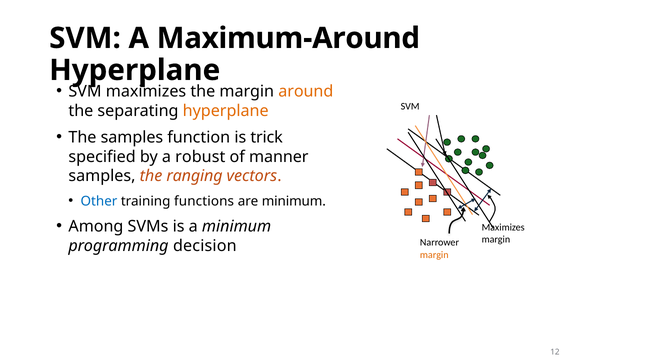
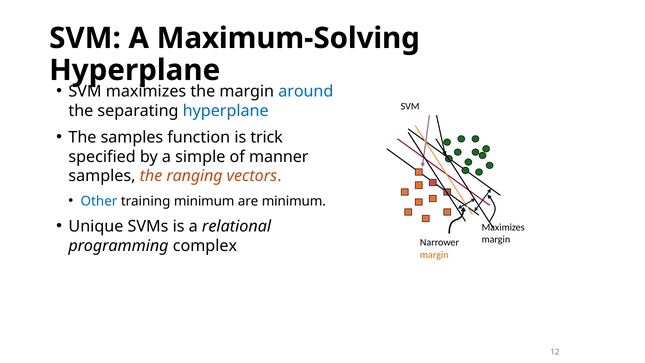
Maximum-Around: Maximum-Around -> Maximum-Solving
around colour: orange -> blue
hyperplane at (226, 111) colour: orange -> blue
robust: robust -> simple
training functions: functions -> minimum
Among: Among -> Unique
a minimum: minimum -> relational
decision: decision -> complex
